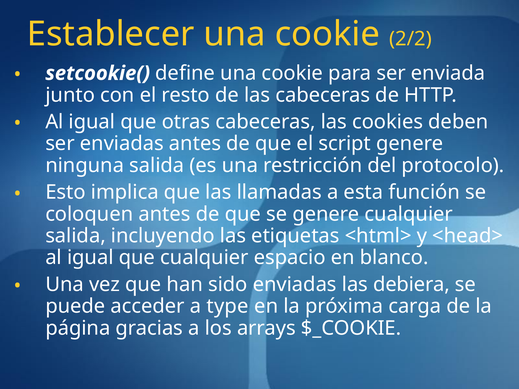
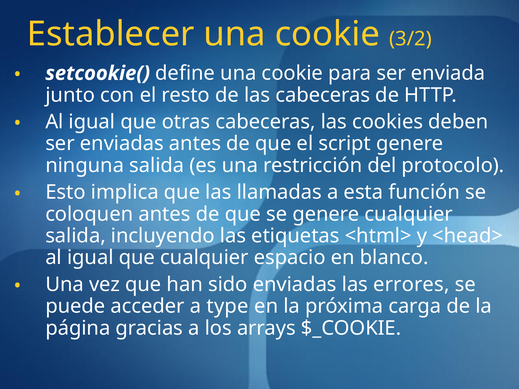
2/2: 2/2 -> 3/2
debiera: debiera -> errores
